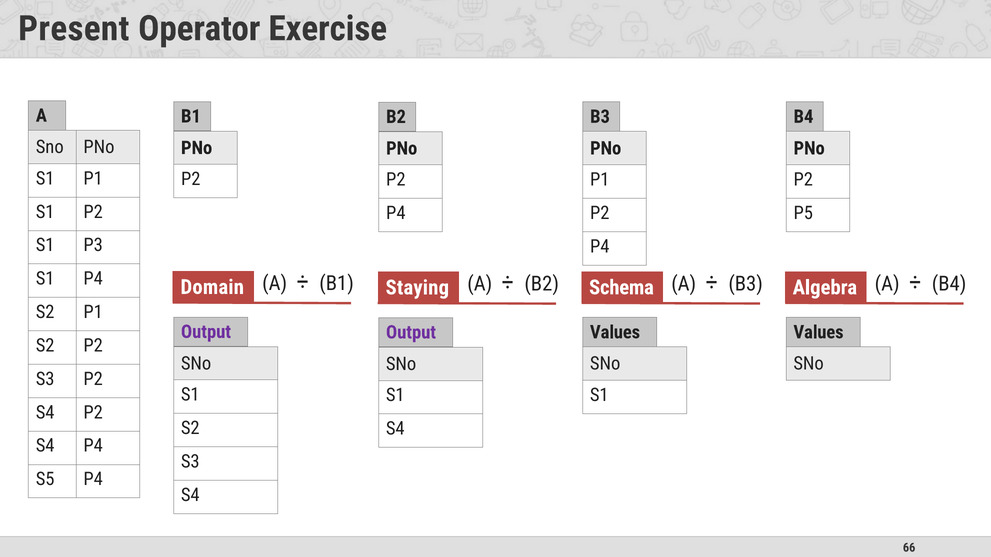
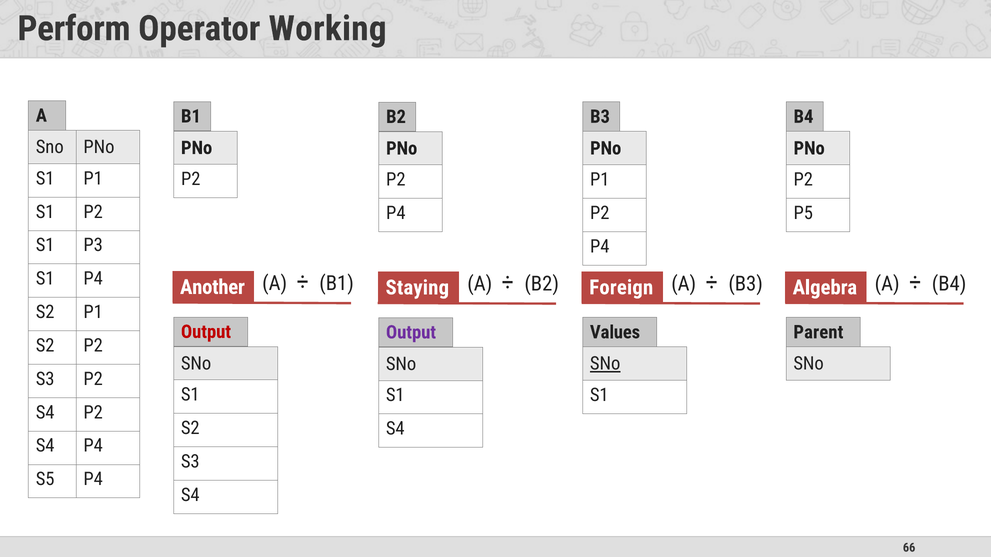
Present: Present -> Perform
Exercise: Exercise -> Working
Domain: Domain -> Another
Schema: Schema -> Foreign
Output at (206, 332) colour: purple -> red
Values at (818, 332): Values -> Parent
SNo at (605, 364) underline: none -> present
